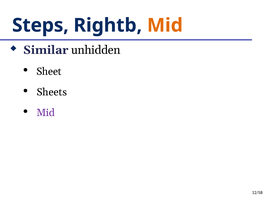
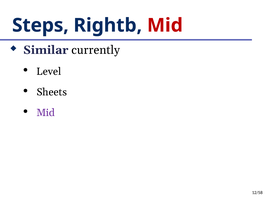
Mid at (165, 25) colour: orange -> red
unhidden: unhidden -> currently
Sheet: Sheet -> Level
